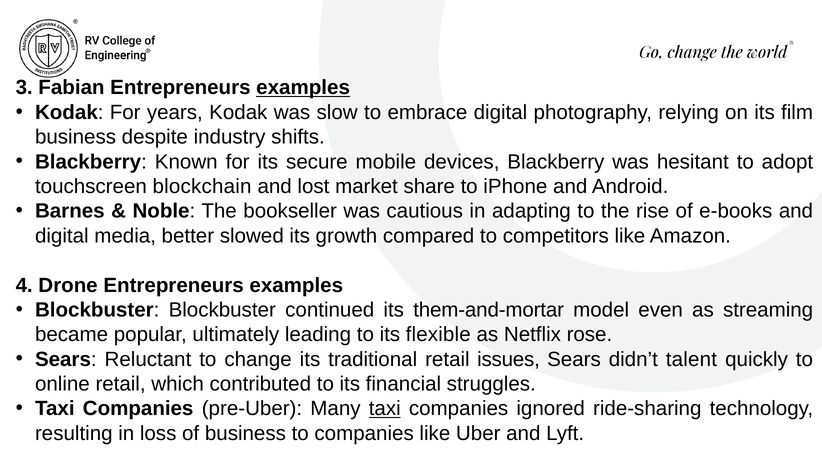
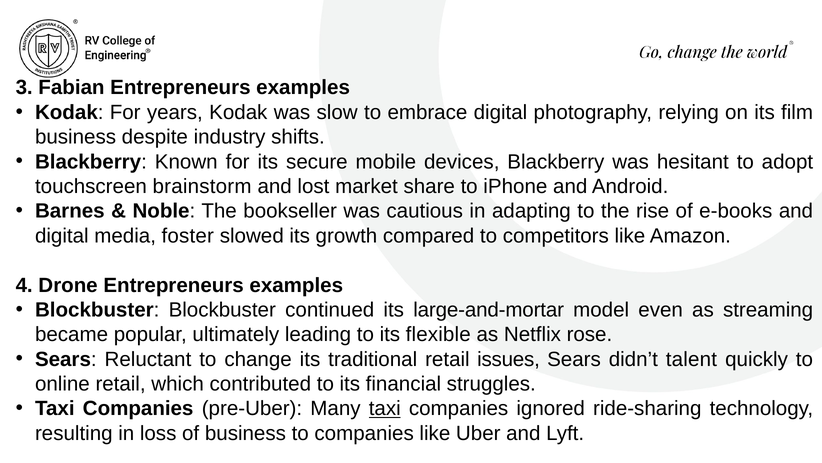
examples at (303, 88) underline: present -> none
blockchain: blockchain -> brainstorm
better: better -> foster
them-and-mortar: them-and-mortar -> large-and-mortar
